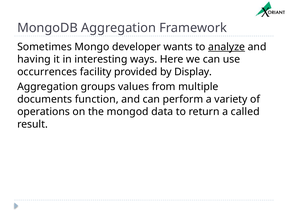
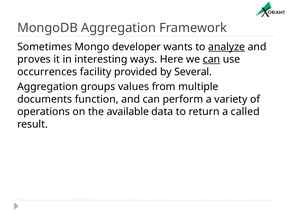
having: having -> proves
can at (211, 59) underline: none -> present
Display: Display -> Several
mongod: mongod -> available
